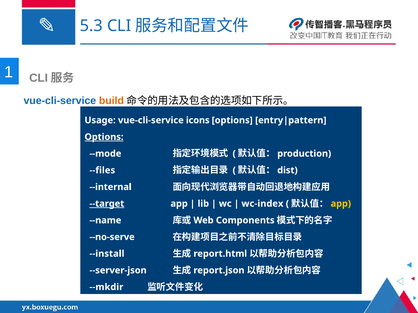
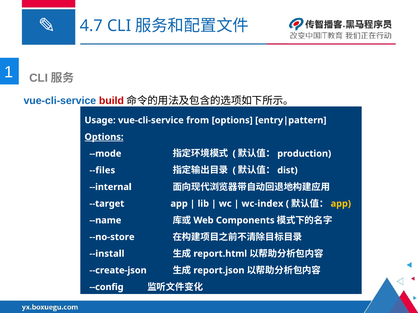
5.3: 5.3 -> 4.7
build colour: orange -> red
icons: icons -> from
--target underline: present -> none
--no-serve: --no-serve -> --no-store
--server-json: --server-json -> --create-json
--mkdir: --mkdir -> --config
